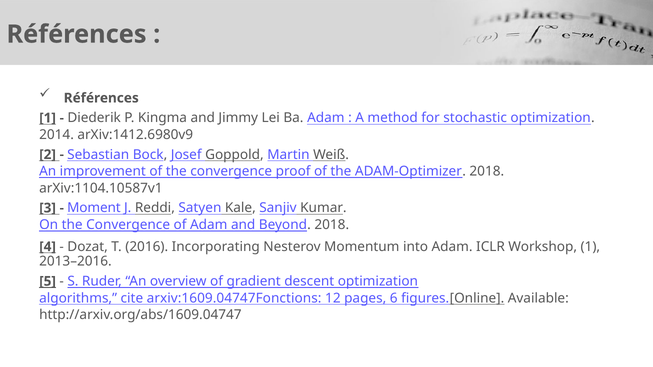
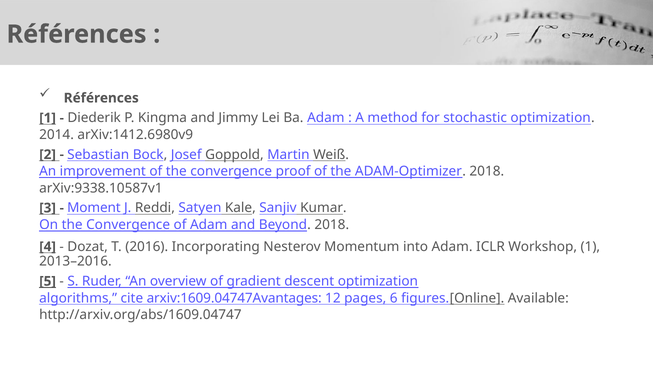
arXiv:1104.10587v1: arXiv:1104.10587v1 -> arXiv:9338.10587v1
arxiv:1609.04747Fonctions: arxiv:1609.04747Fonctions -> arxiv:1609.04747Avantages
